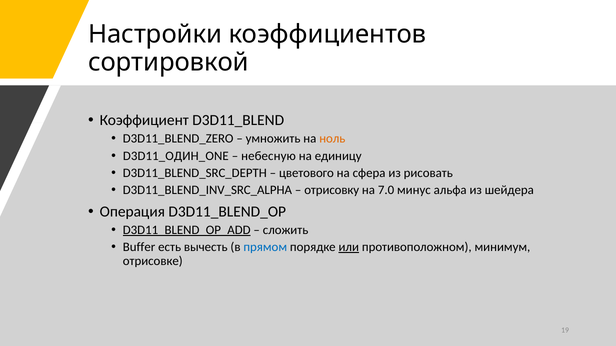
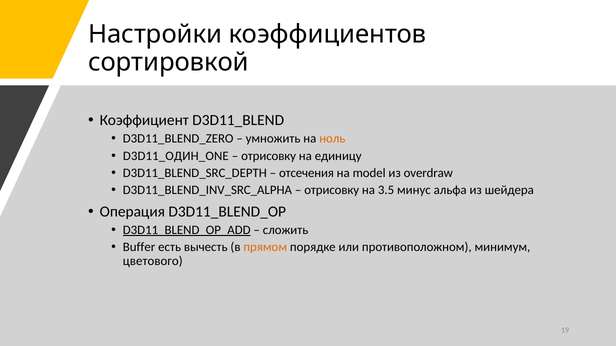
небесную at (268, 156): небесную -> отрисовку
цветового: цветового -> отсечения
сфера: сфера -> model
рисовать: рисовать -> overdraw
7.0: 7.0 -> 3.5
прямом colour: blue -> orange
или underline: present -> none
отрисовке: отрисовке -> цветового
